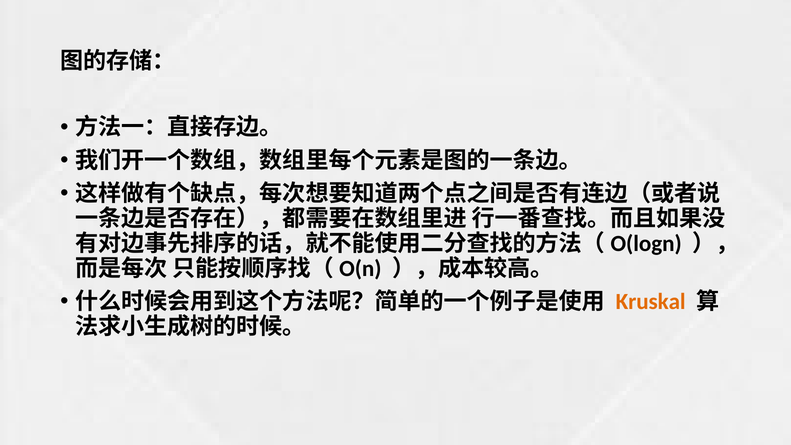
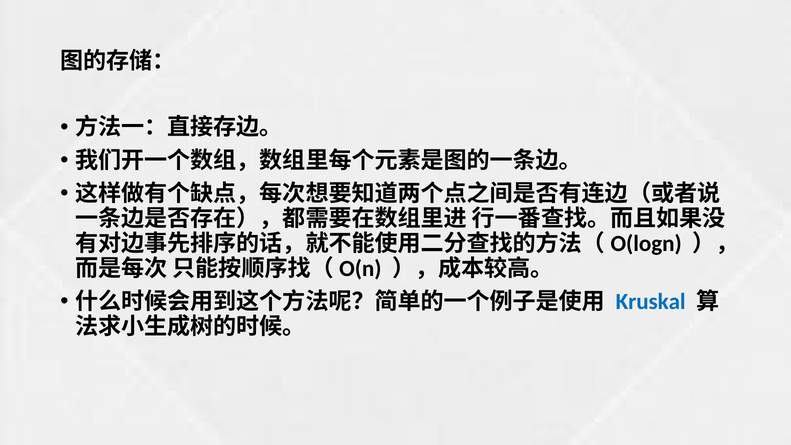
Kruskal colour: orange -> blue
